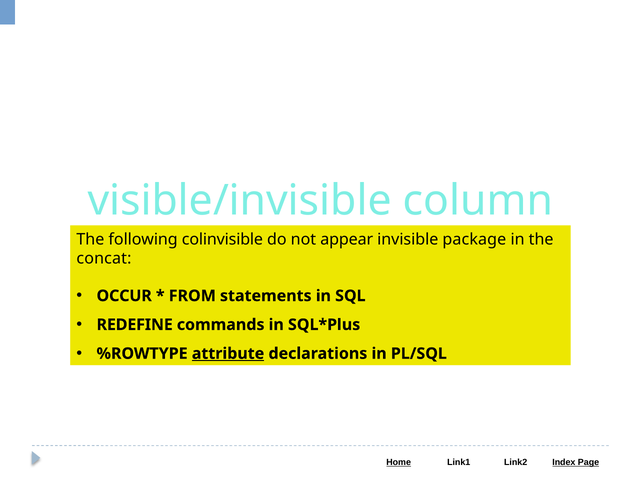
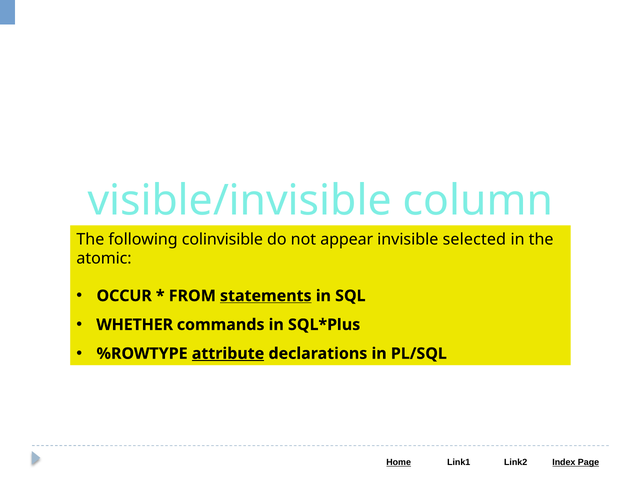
package: package -> selected
concat: concat -> atomic
statements underline: none -> present
REDEFINE: REDEFINE -> WHETHER
